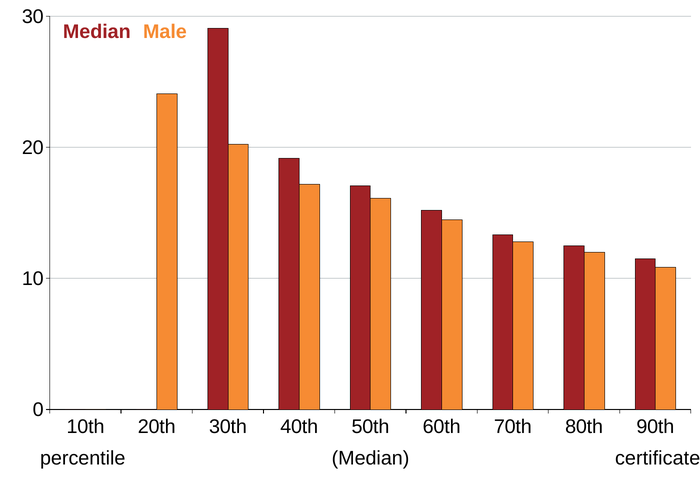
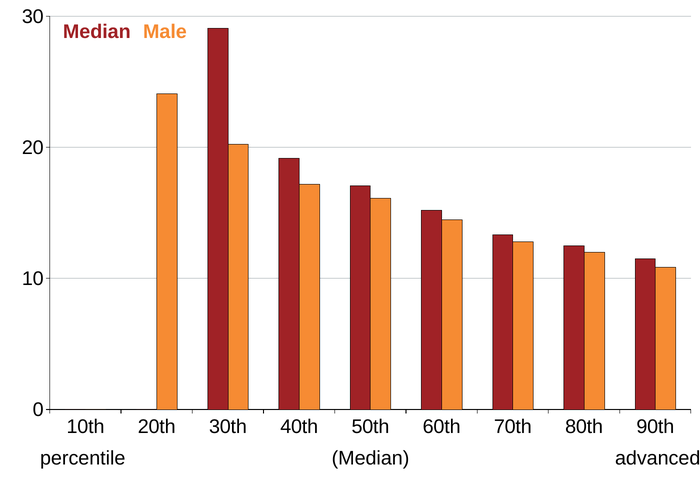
certificate: certificate -> advanced
